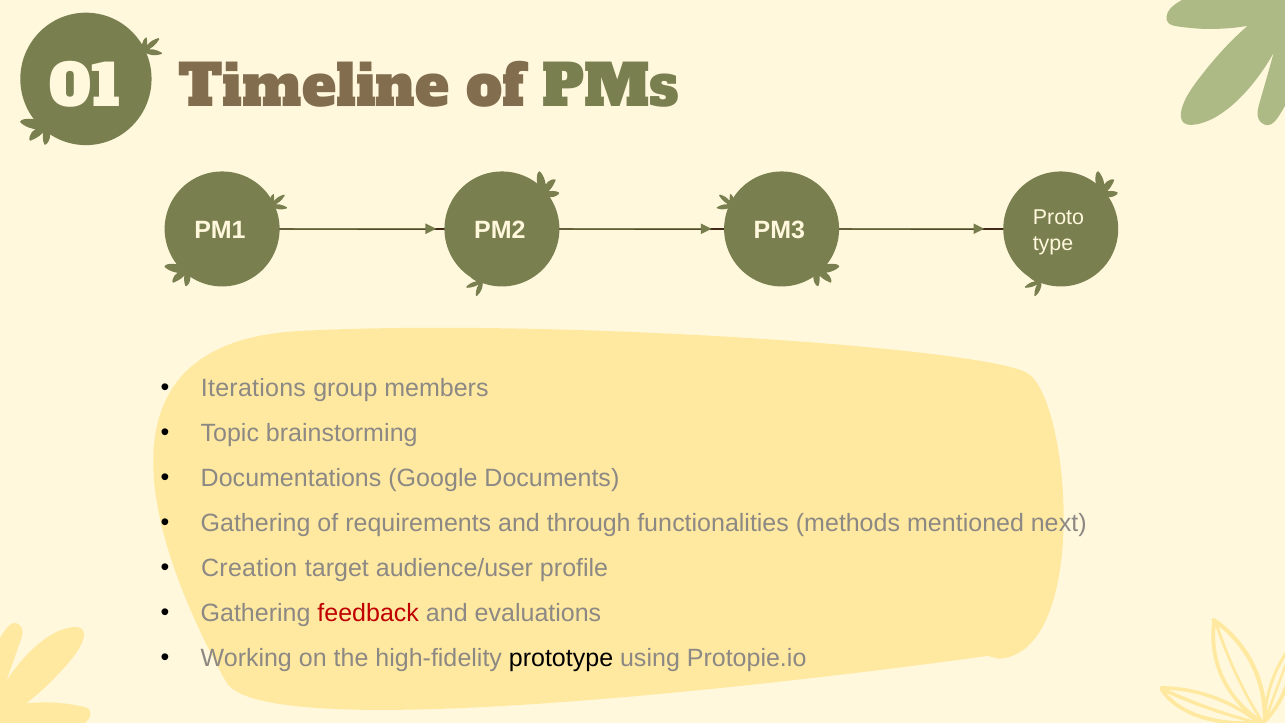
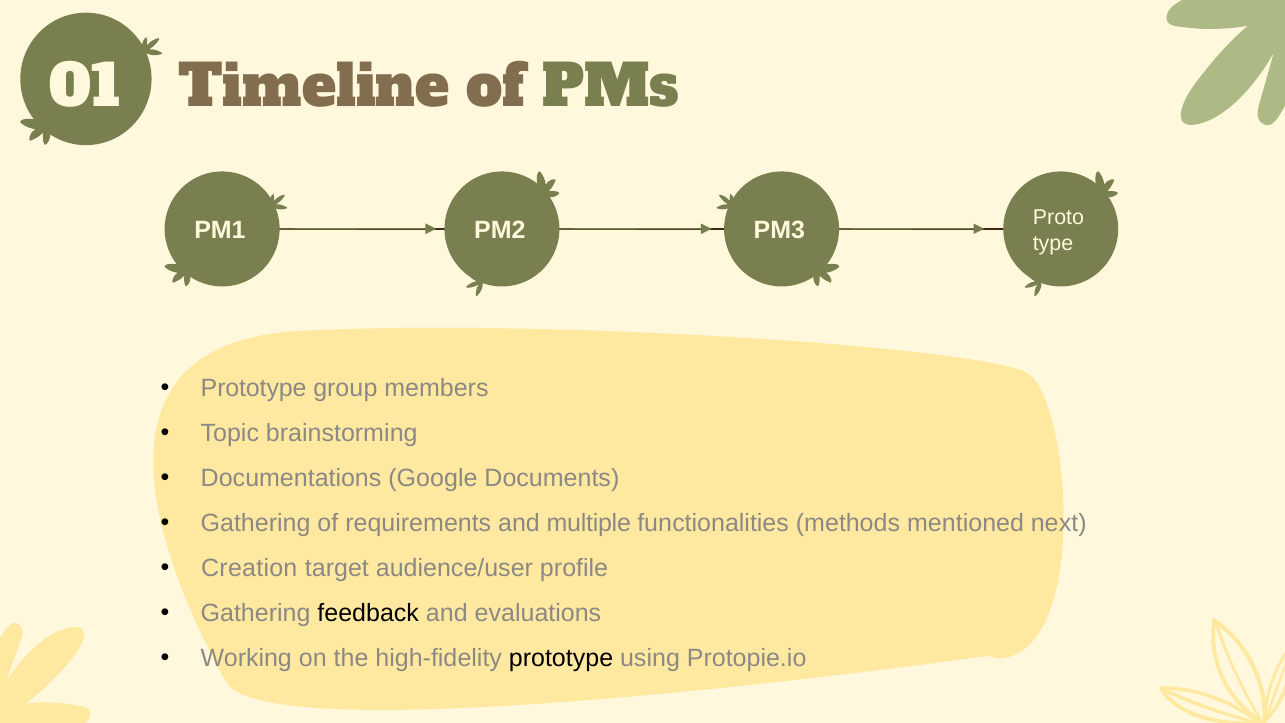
Iterations at (253, 388): Iterations -> Prototype
through: through -> multiple
feedback colour: red -> black
